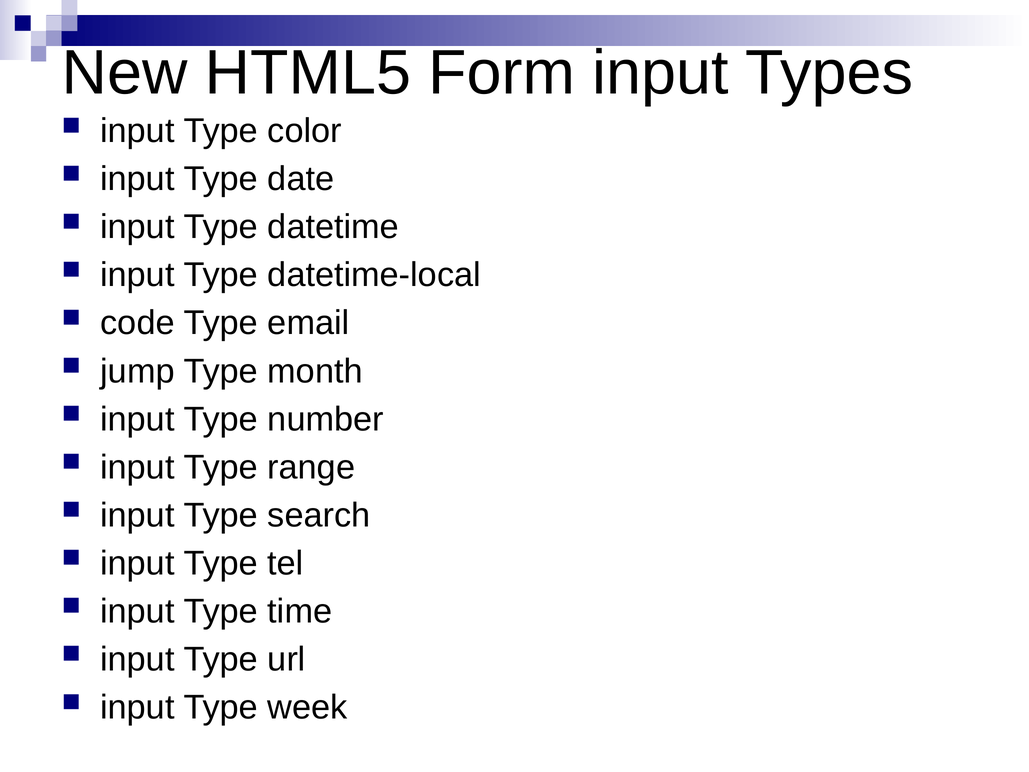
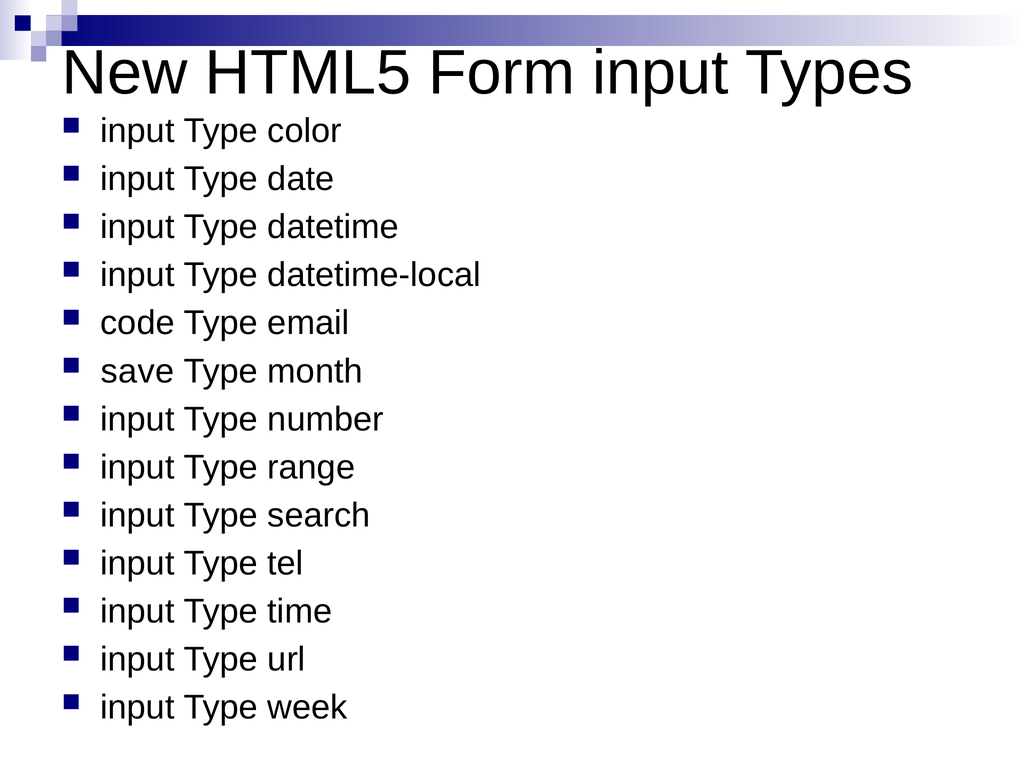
jump: jump -> save
